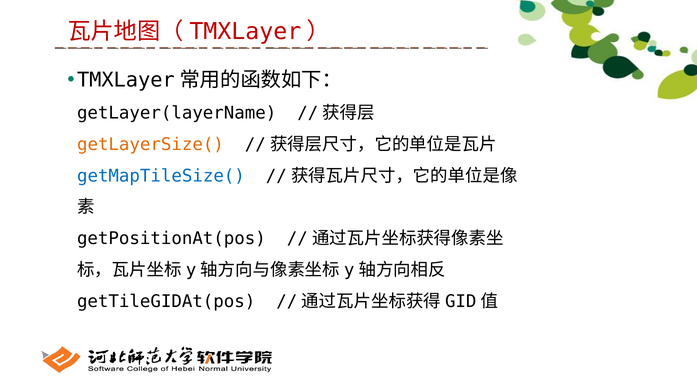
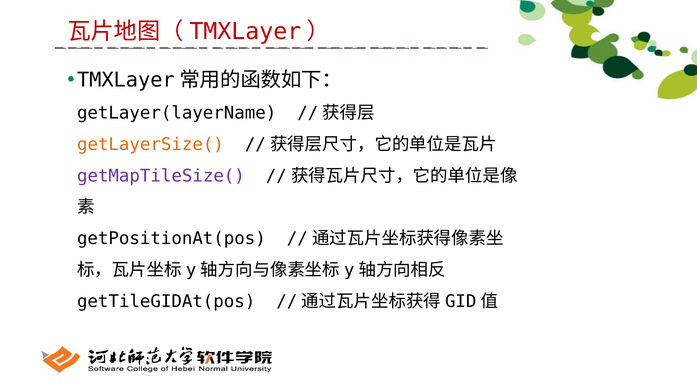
getMapTileSize( colour: blue -> purple
